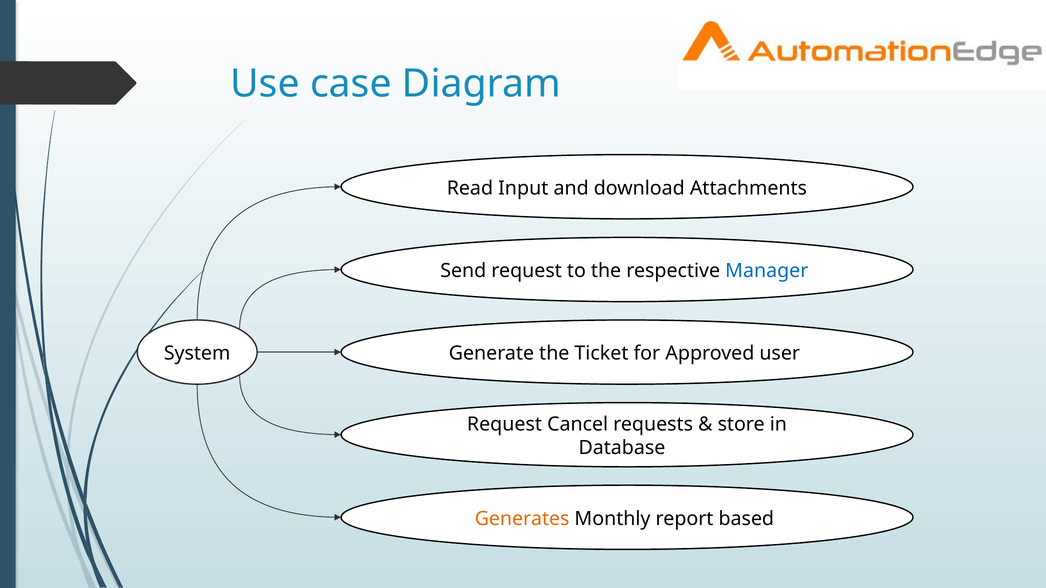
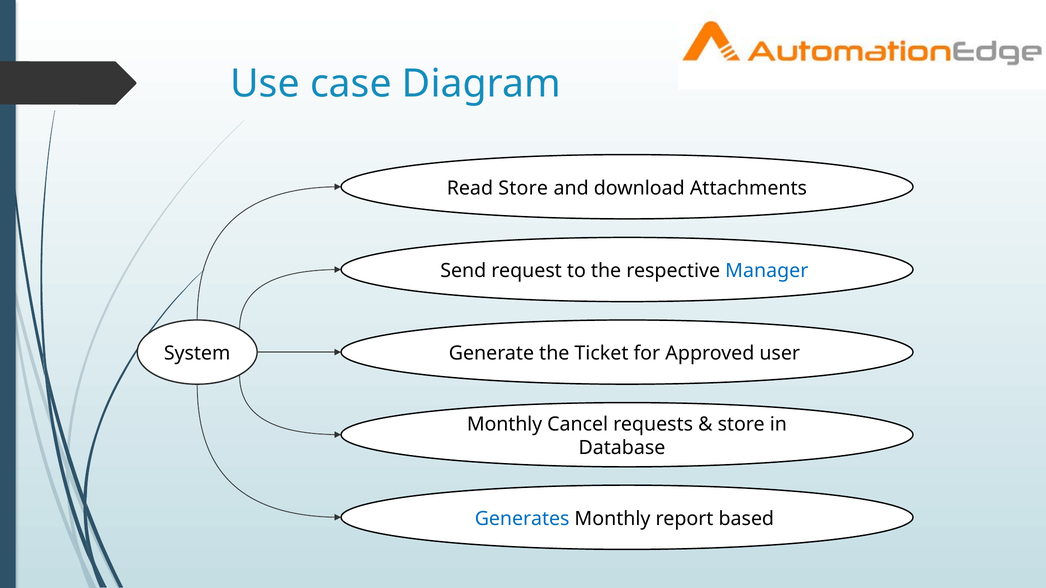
Read Input: Input -> Store
Request at (504, 425): Request -> Monthly
Generates colour: orange -> blue
